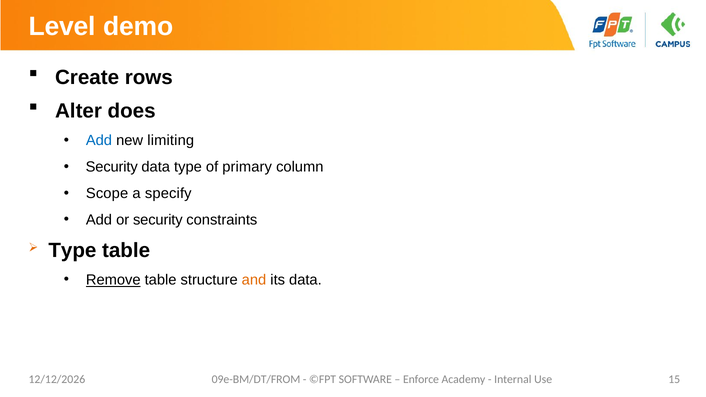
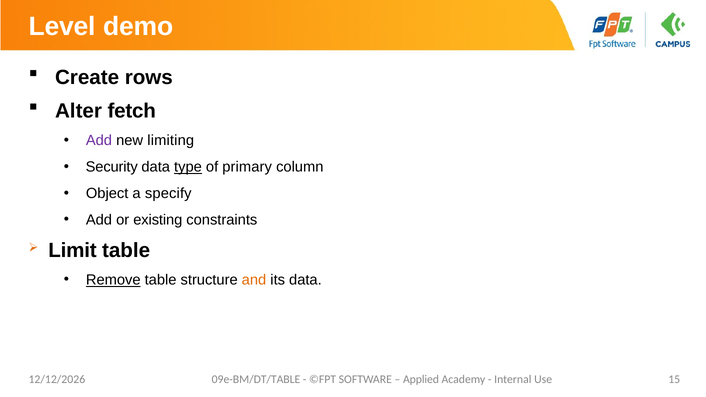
does: does -> fetch
Add at (99, 141) colour: blue -> purple
type at (188, 167) underline: none -> present
Scope: Scope -> Object
or security: security -> existing
Type at (72, 251): Type -> Limit
09e-BM/DT/FROM: 09e-BM/DT/FROM -> 09e-BM/DT/TABLE
Enforce: Enforce -> Applied
